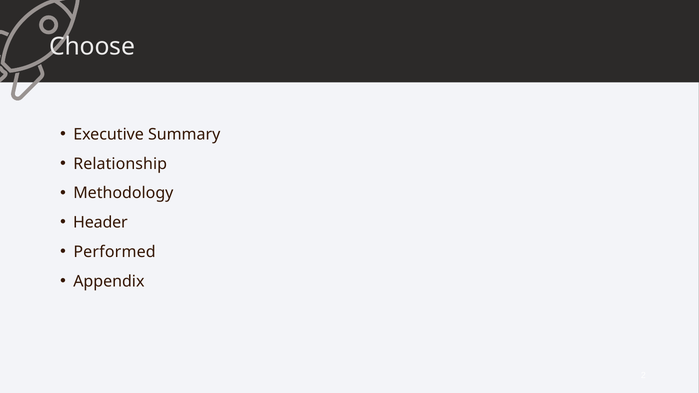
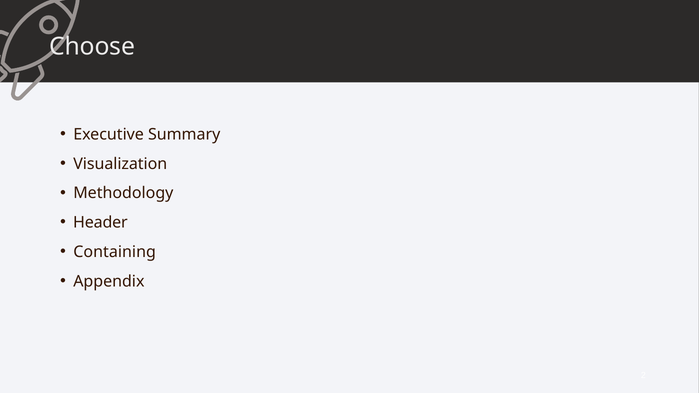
Relationship: Relationship -> Visualization
Performed: Performed -> Containing
